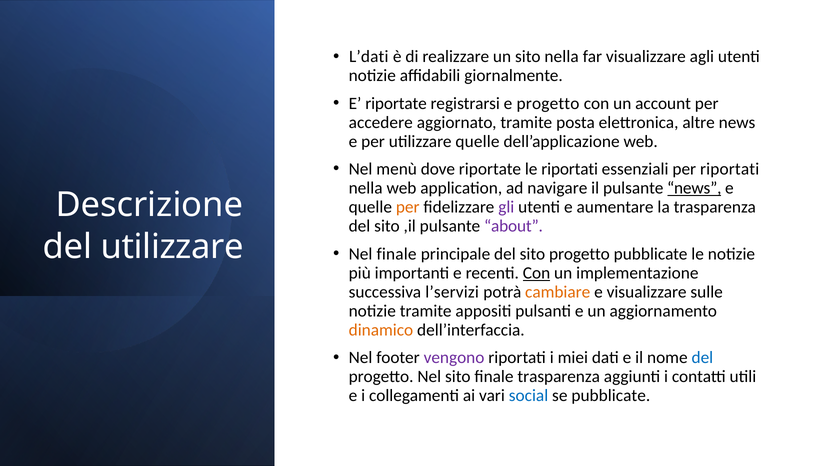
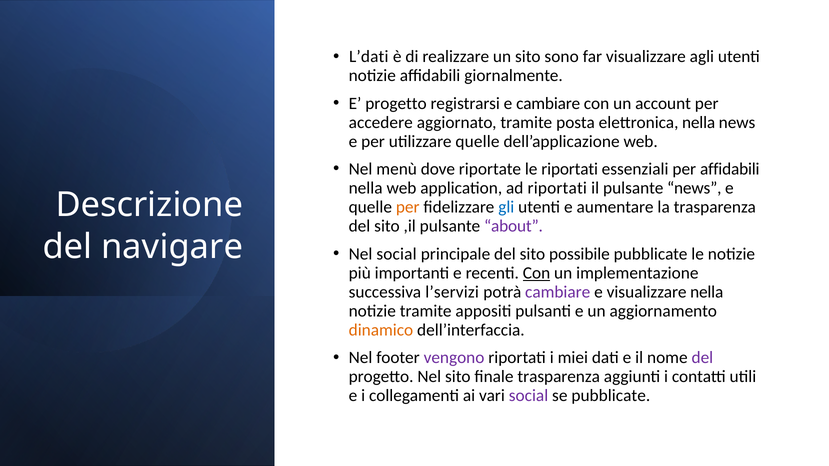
sito nella: nella -> sono
E riportate: riportate -> progetto
e progetto: progetto -> cambiare
elettronica altre: altre -> nella
per riportati: riportati -> affidabili
ad navigare: navigare -> riportati
news at (694, 188) underline: present -> none
gli colour: purple -> blue
del utilizzare: utilizzare -> navigare
Nel finale: finale -> social
sito progetto: progetto -> possibile
cambiare at (558, 292) colour: orange -> purple
visualizzare sulle: sulle -> nella
del at (702, 358) colour: blue -> purple
social at (529, 396) colour: blue -> purple
